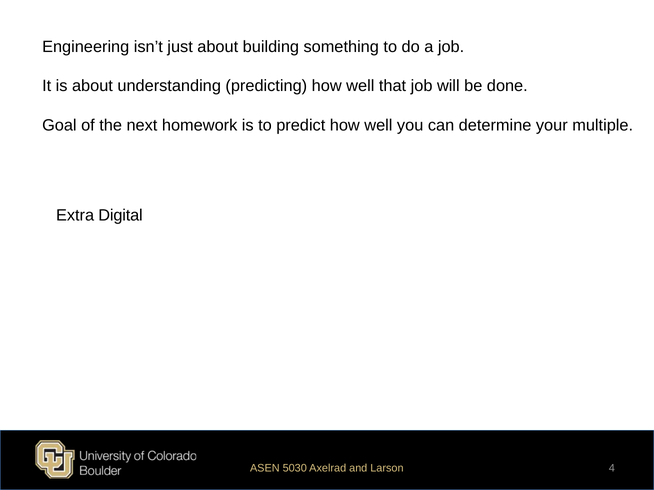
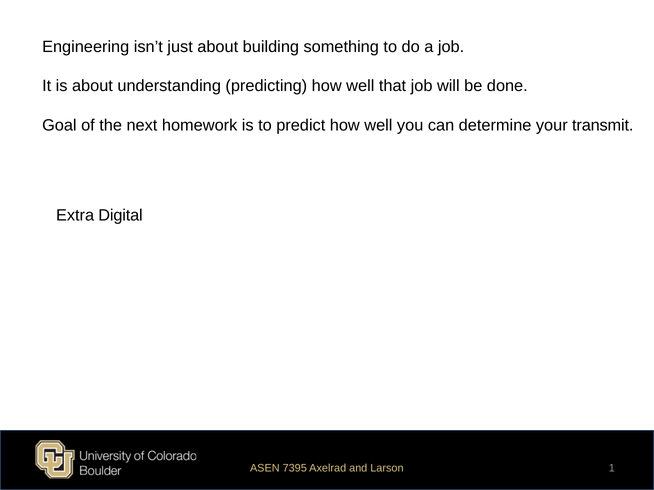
multiple: multiple -> transmit
5030: 5030 -> 7395
4: 4 -> 1
